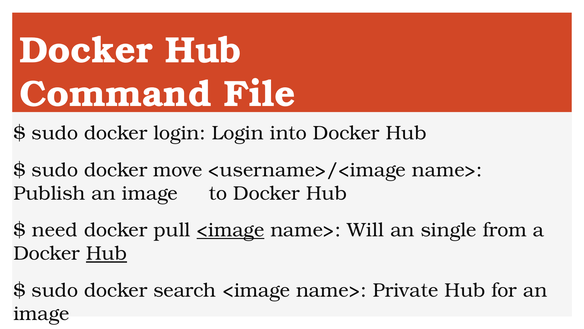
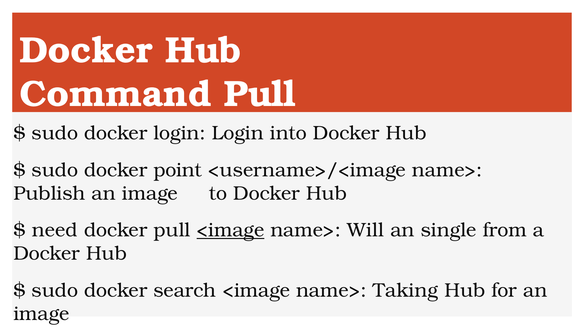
Command File: File -> Pull
move: move -> point
Hub at (107, 253) underline: present -> none
Private: Private -> Taking
